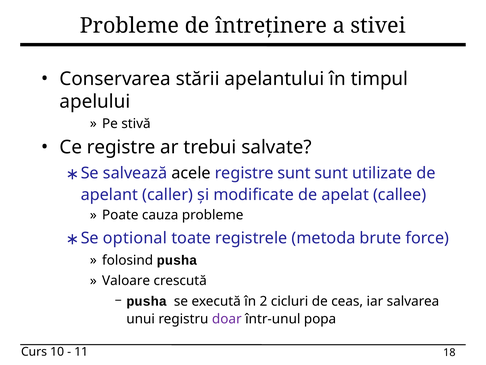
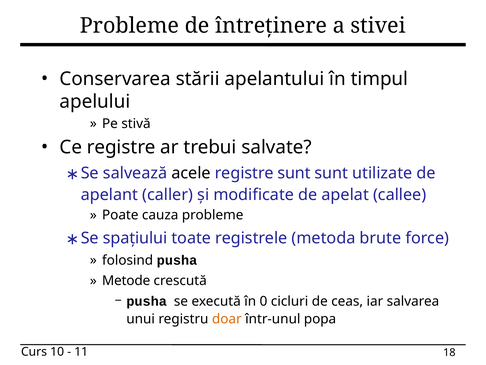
optional: optional -> spațiului
Valoare: Valoare -> Metode
2: 2 -> 0
doar colour: purple -> orange
